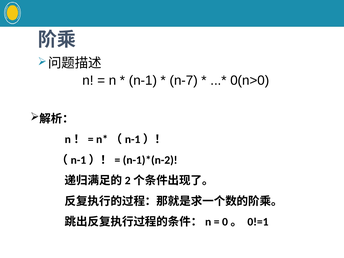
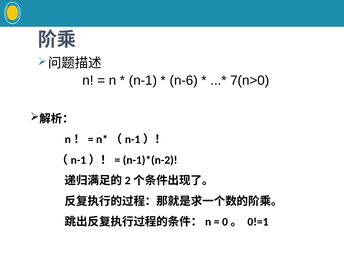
n-7: n-7 -> n-6
0(n>0: 0(n>0 -> 7(n>0
